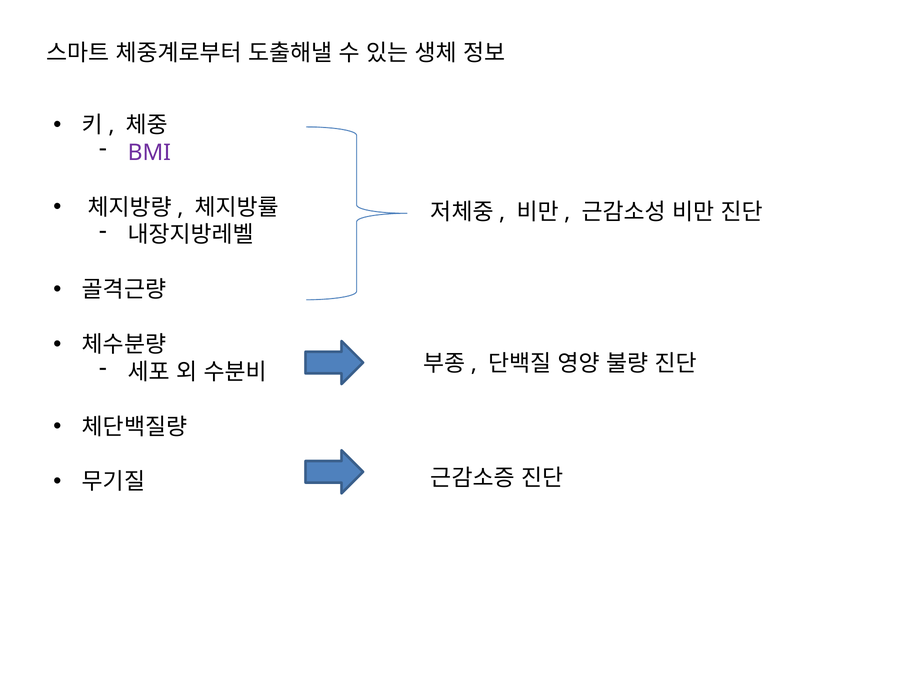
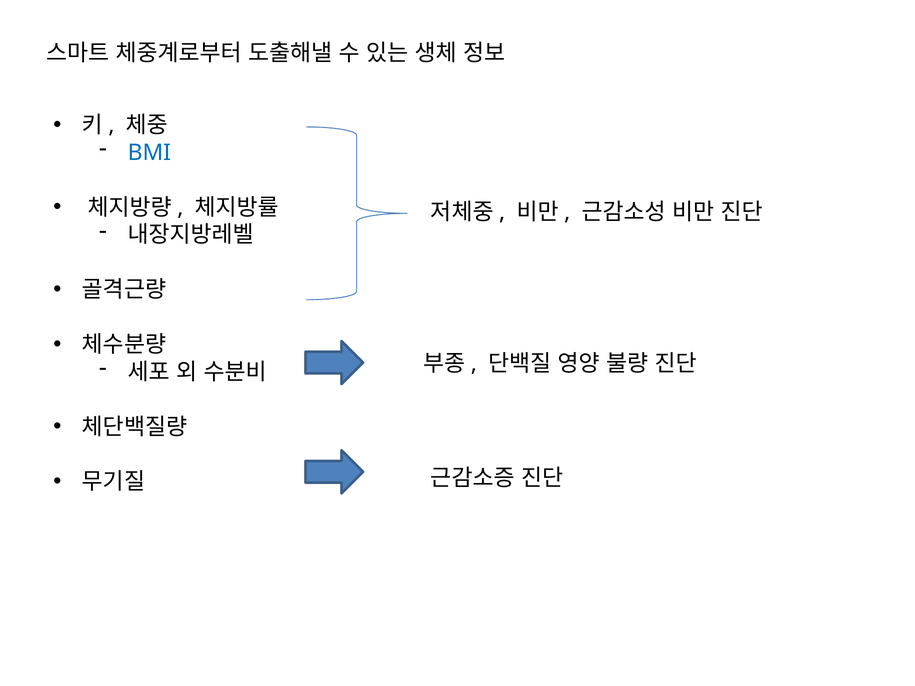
BMI colour: purple -> blue
